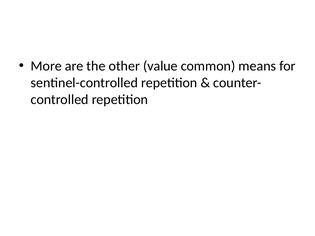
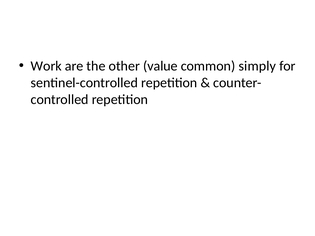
More: More -> Work
means: means -> simply
